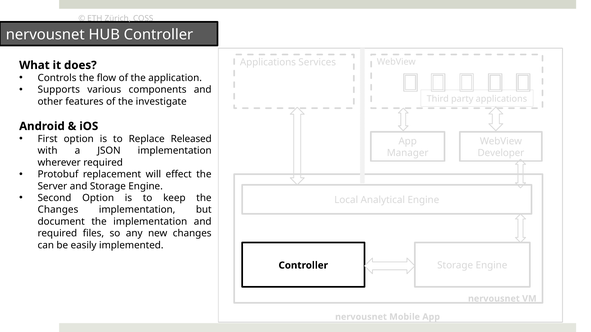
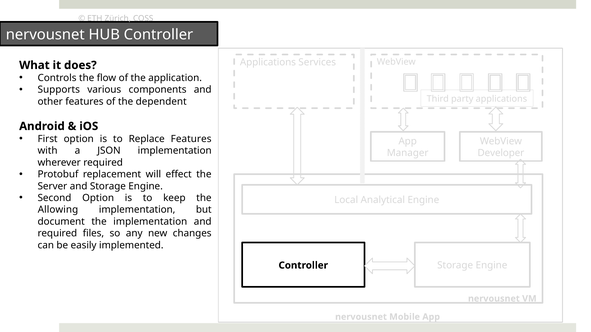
investigate: investigate -> dependent
Replace Released: Released -> Features
Changes at (58, 210): Changes -> Allowing
